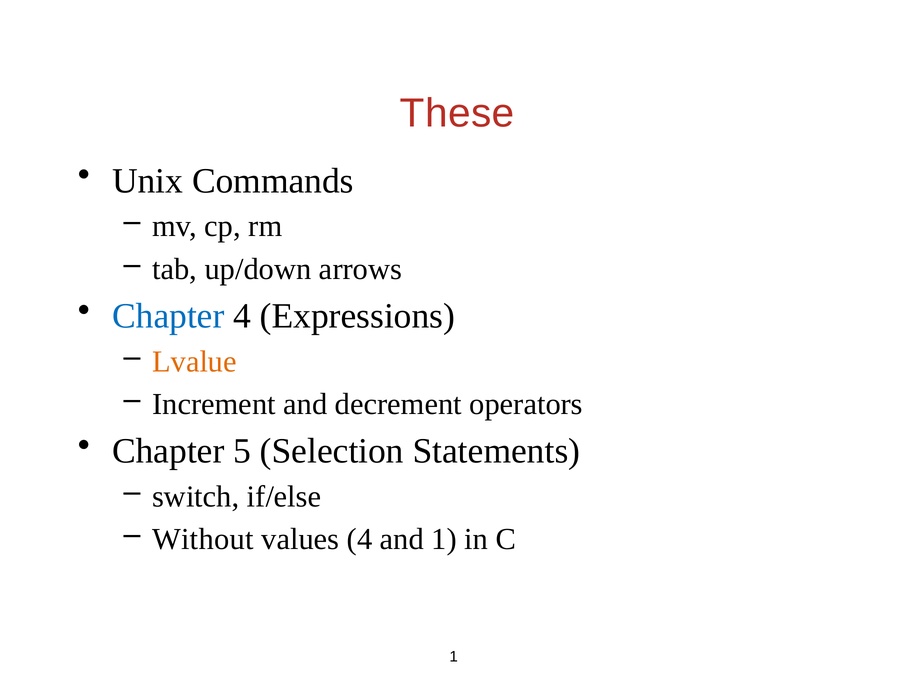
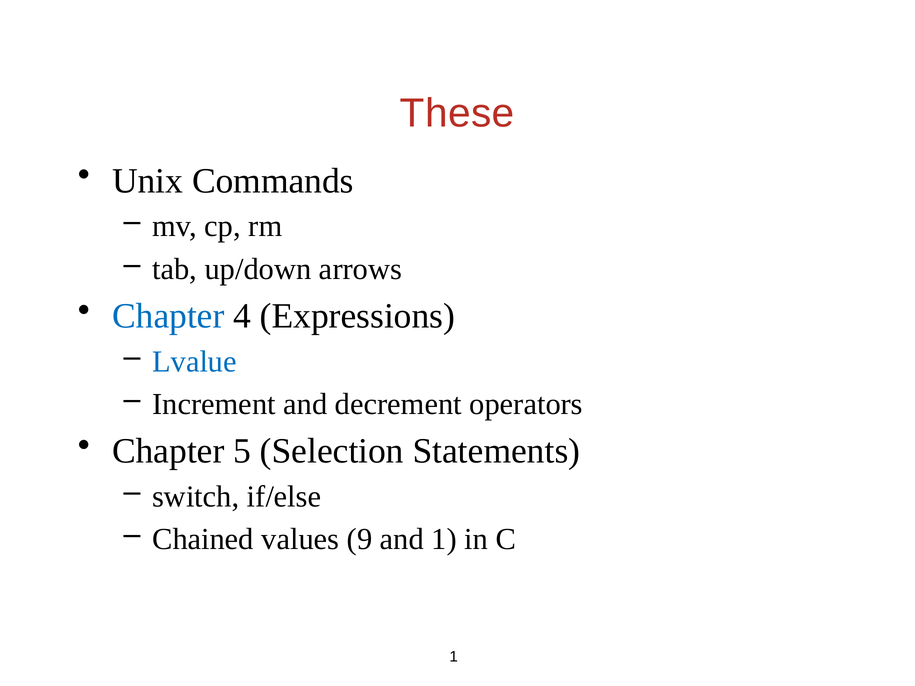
Lvalue colour: orange -> blue
Without: Without -> Chained
values 4: 4 -> 9
